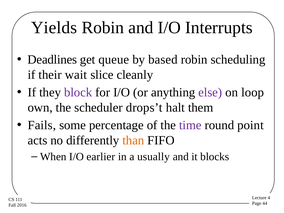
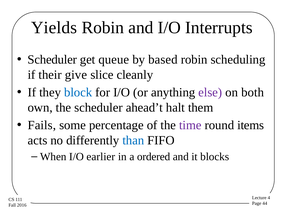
Deadlines at (52, 60): Deadlines -> Scheduler
wait: wait -> give
block colour: purple -> blue
loop: loop -> both
drops’t: drops’t -> ahead’t
point: point -> items
than colour: orange -> blue
usually: usually -> ordered
